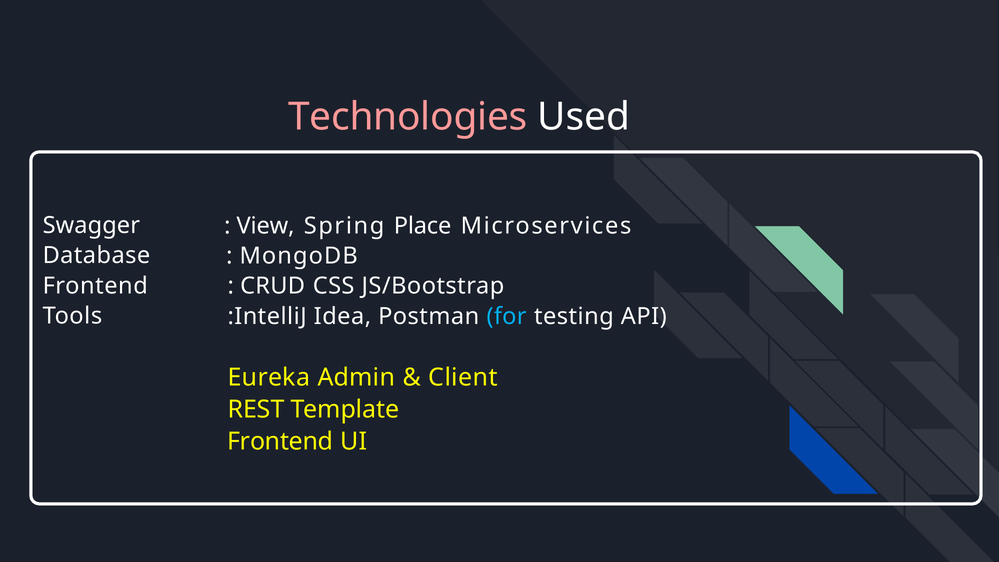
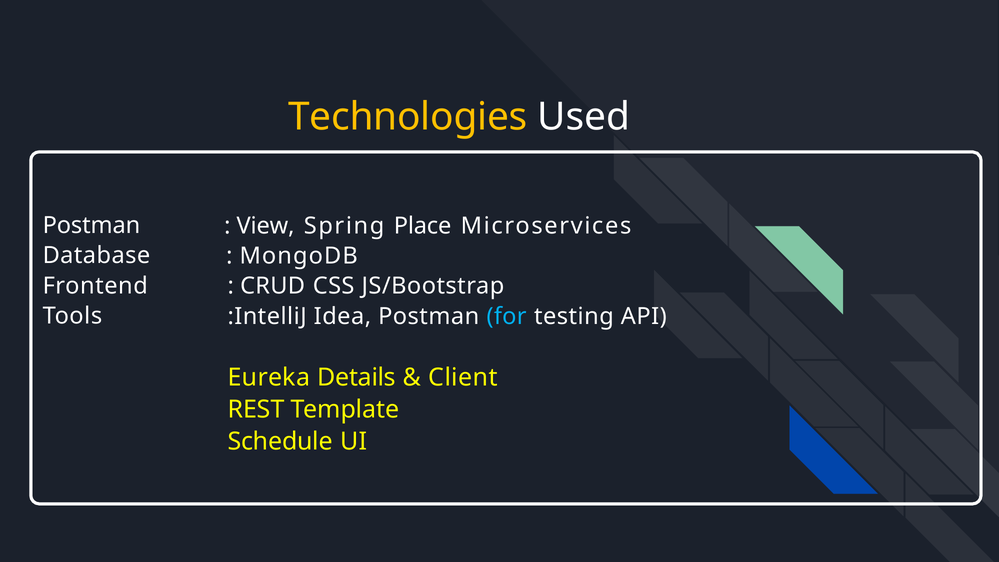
Technologies colour: pink -> yellow
Swagger at (91, 226): Swagger -> Postman
Admin: Admin -> Details
Frontend at (280, 441): Frontend -> Schedule
